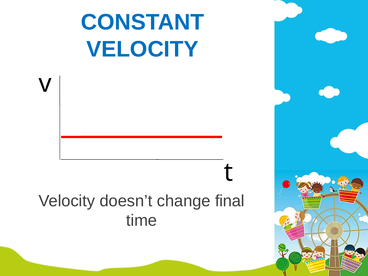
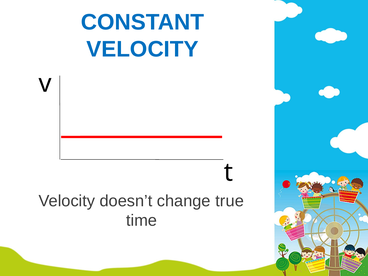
final: final -> true
